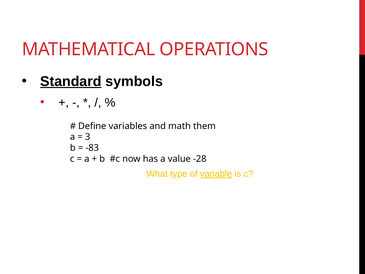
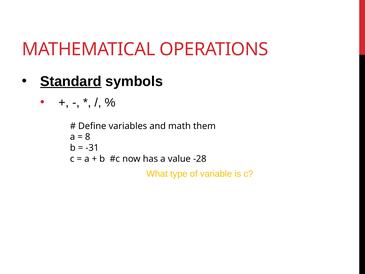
3: 3 -> 8
-83: -83 -> -31
variable underline: present -> none
